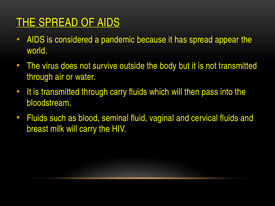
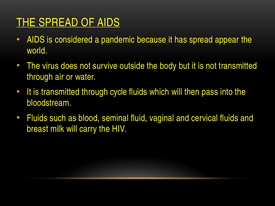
through carry: carry -> cycle
